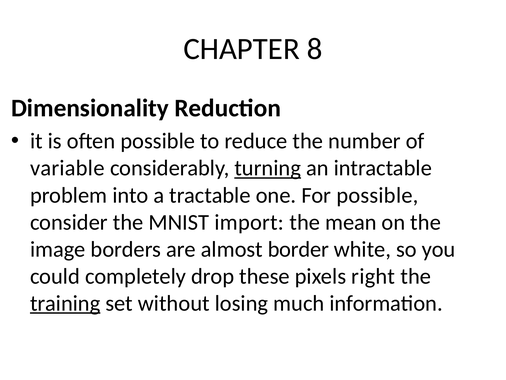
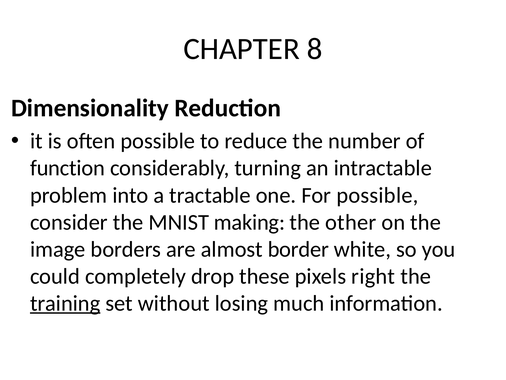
variable: variable -> function
turning underline: present -> none
import: import -> making
mean: mean -> other
